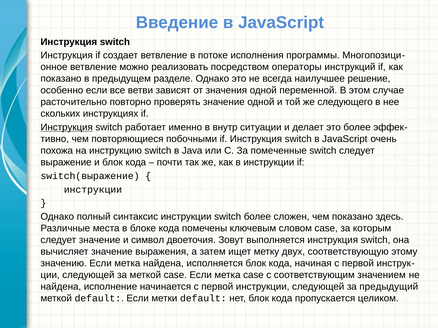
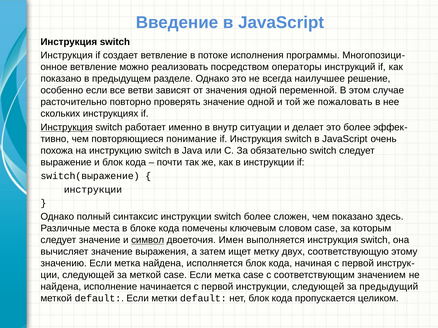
следующего: следующего -> пожаловать
побочными: побочными -> понимание
помеченные: помеченные -> обязательно
символ underline: none -> present
Зовут: Зовут -> Имен
